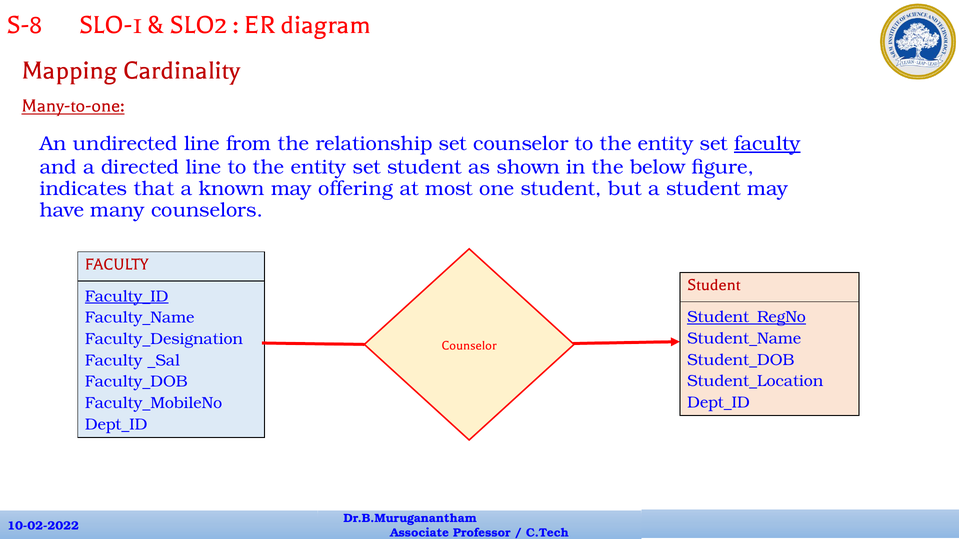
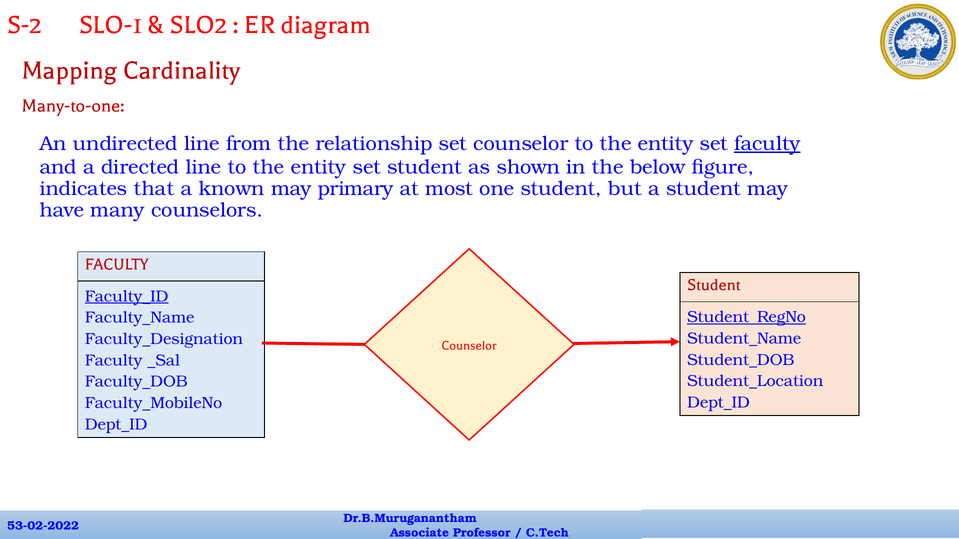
S-8: S-8 -> S-2
Many-to-one underline: present -> none
offering: offering -> primary
10-02-2022: 10-02-2022 -> 53-02-2022
